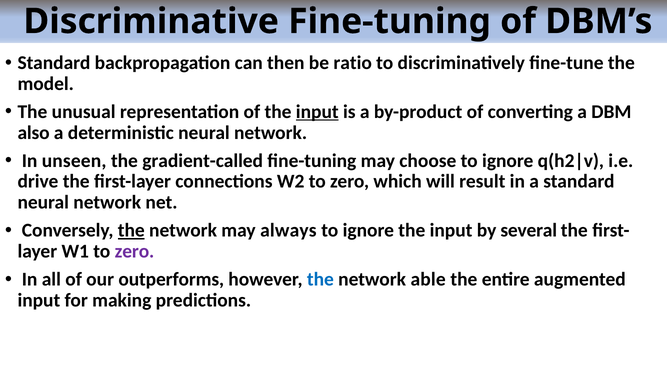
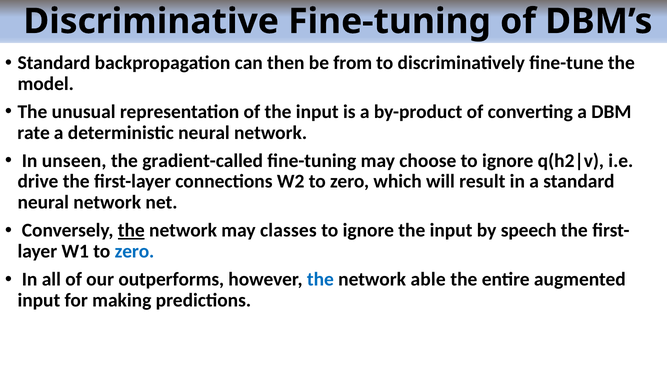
ratio: ratio -> from
input at (317, 112) underline: present -> none
also: also -> rate
always: always -> classes
several: several -> speech
zero at (134, 252) colour: purple -> blue
